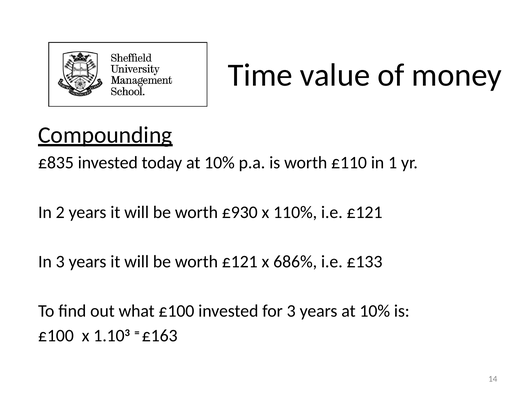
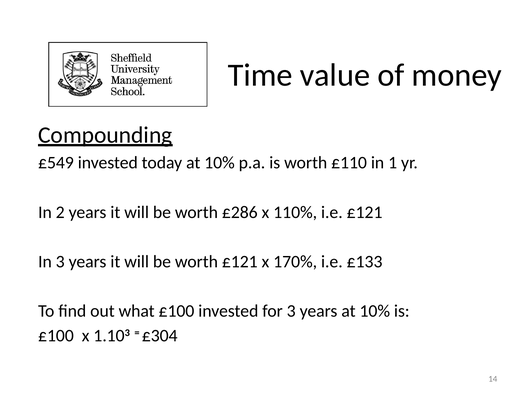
£835: £835 -> £549
£930: £930 -> £286
686%: 686% -> 170%
£163: £163 -> £304
